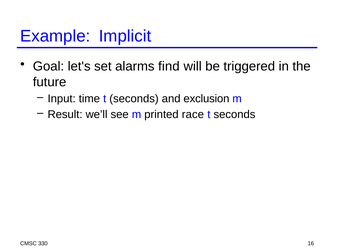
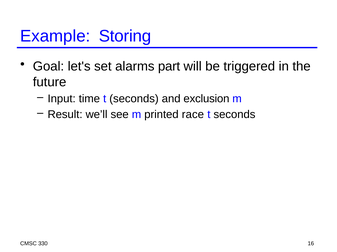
Implicit: Implicit -> Storing
find: find -> part
